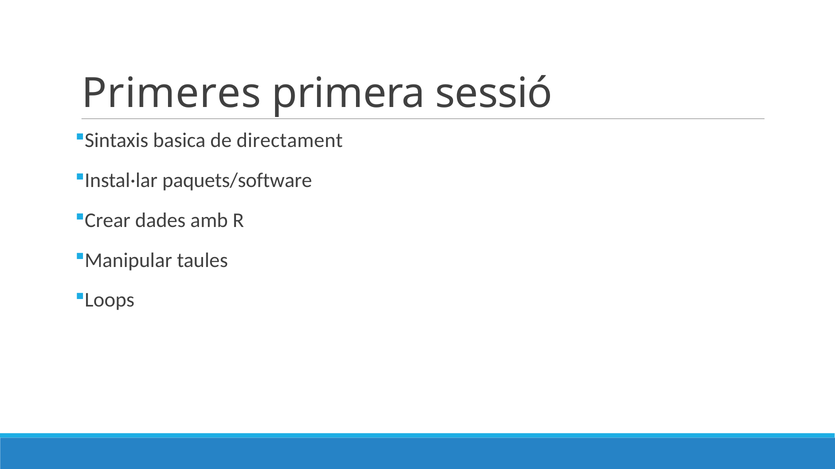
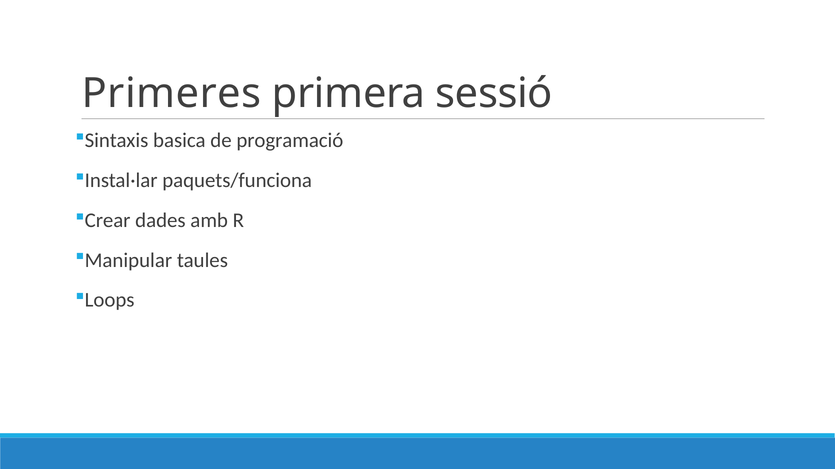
directament: directament -> programació
paquets/software: paquets/software -> paquets/funciona
